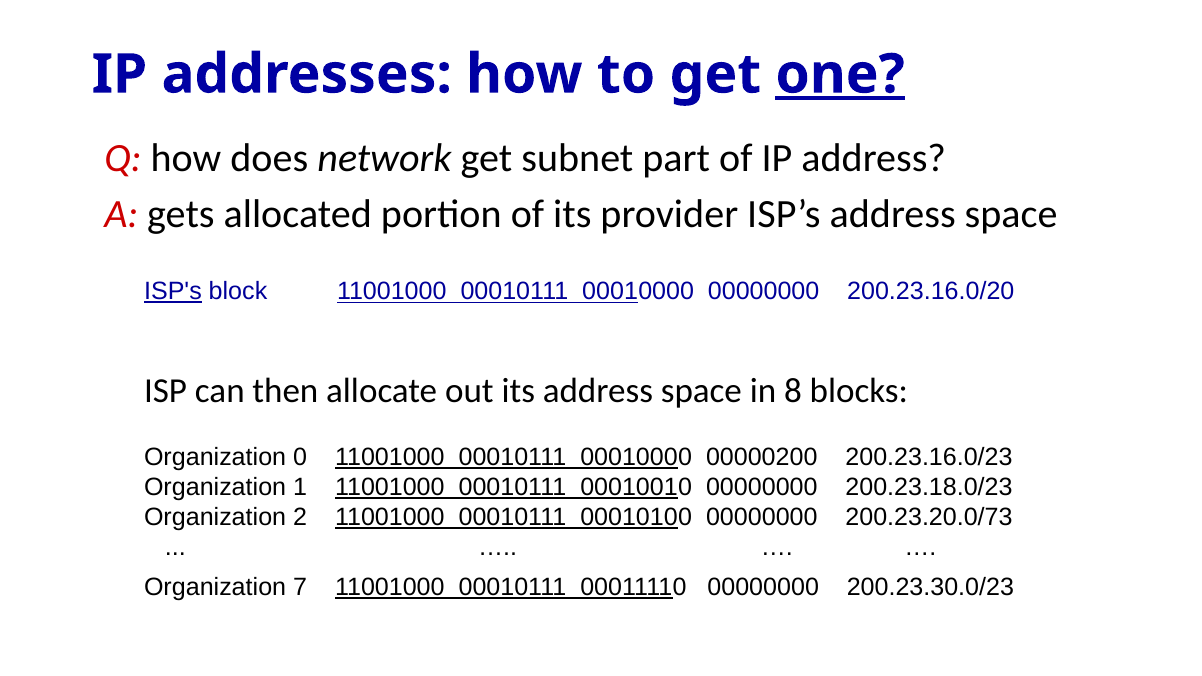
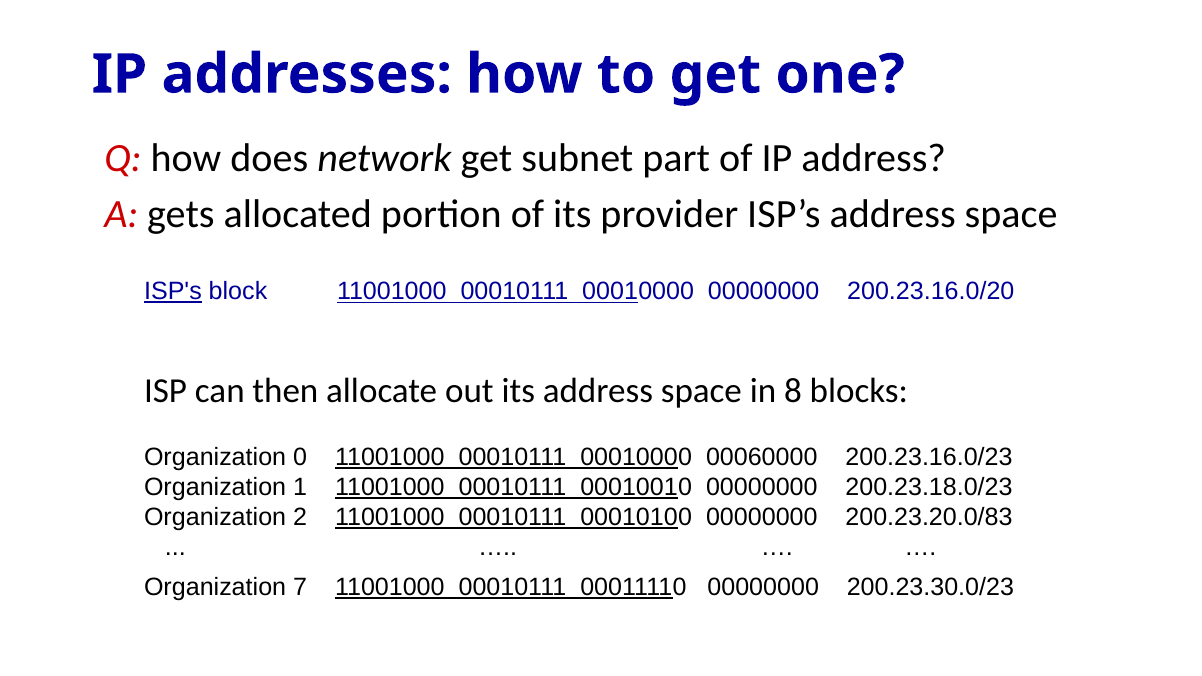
one underline: present -> none
00000200: 00000200 -> 00060000
200.23.20.0/73: 200.23.20.0/73 -> 200.23.20.0/83
